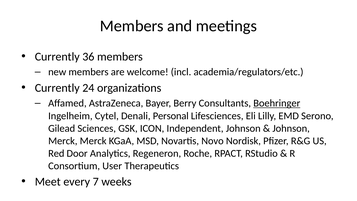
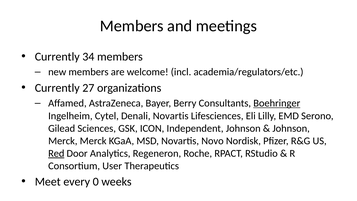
36: 36 -> 34
24: 24 -> 27
Denali Personal: Personal -> Novartis
Red underline: none -> present
7: 7 -> 0
